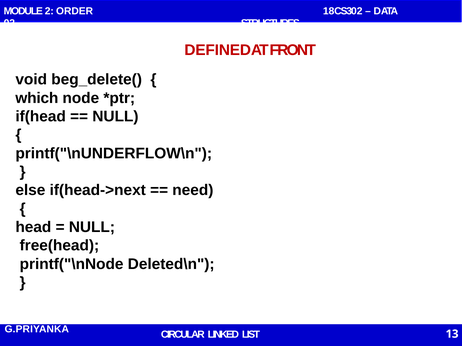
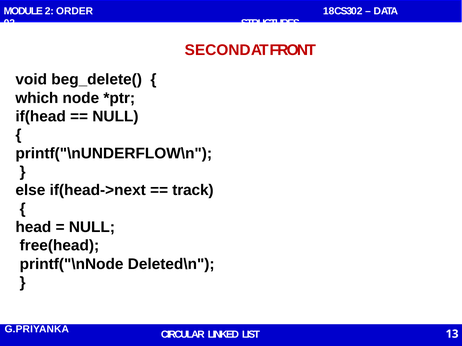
DEFINED: DEFINED -> SECOND
need: need -> track
